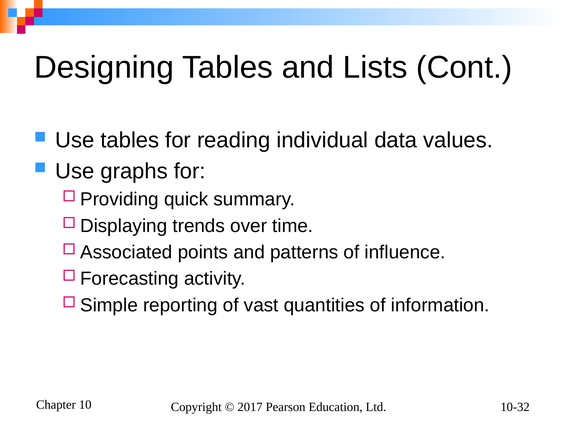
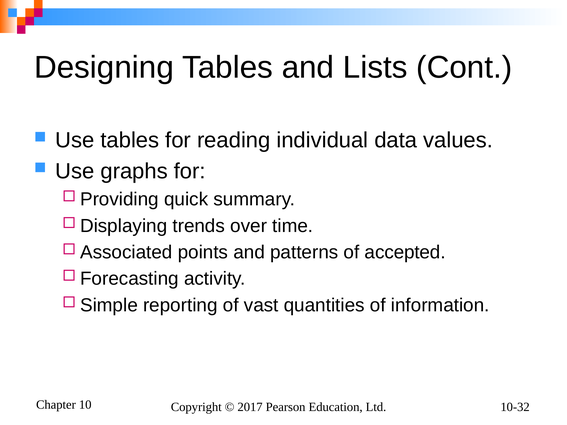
influence: influence -> accepted
